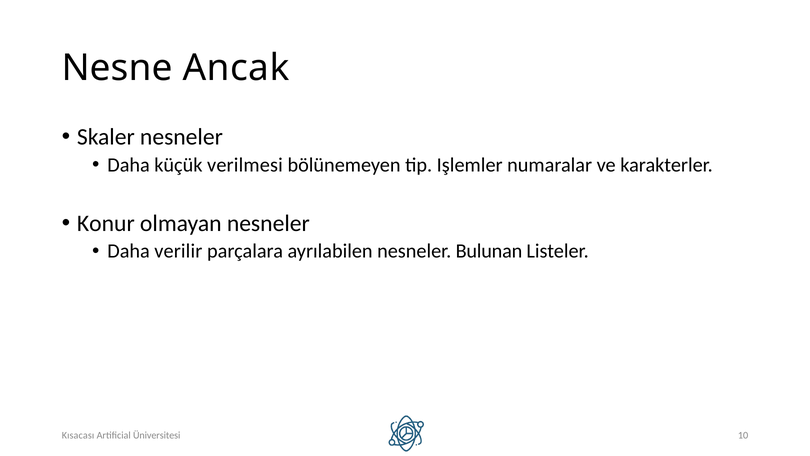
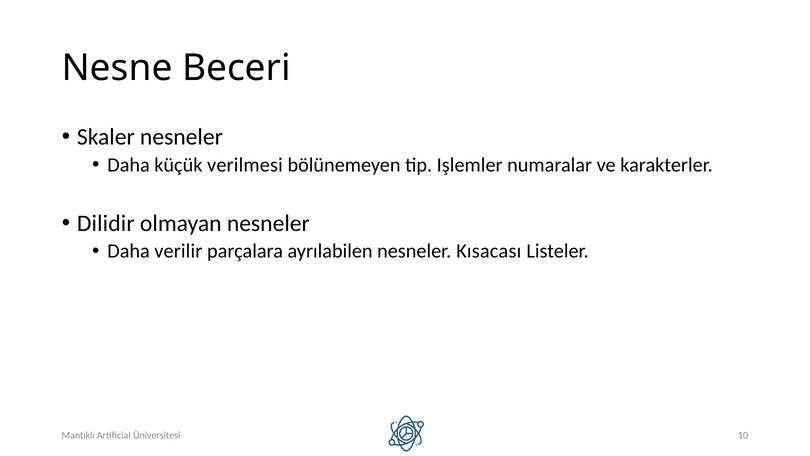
Ancak: Ancak -> Beceri
Konur: Konur -> Dilidir
Bulunan: Bulunan -> Kısacası
Kısacası: Kısacası -> Mantıklı
